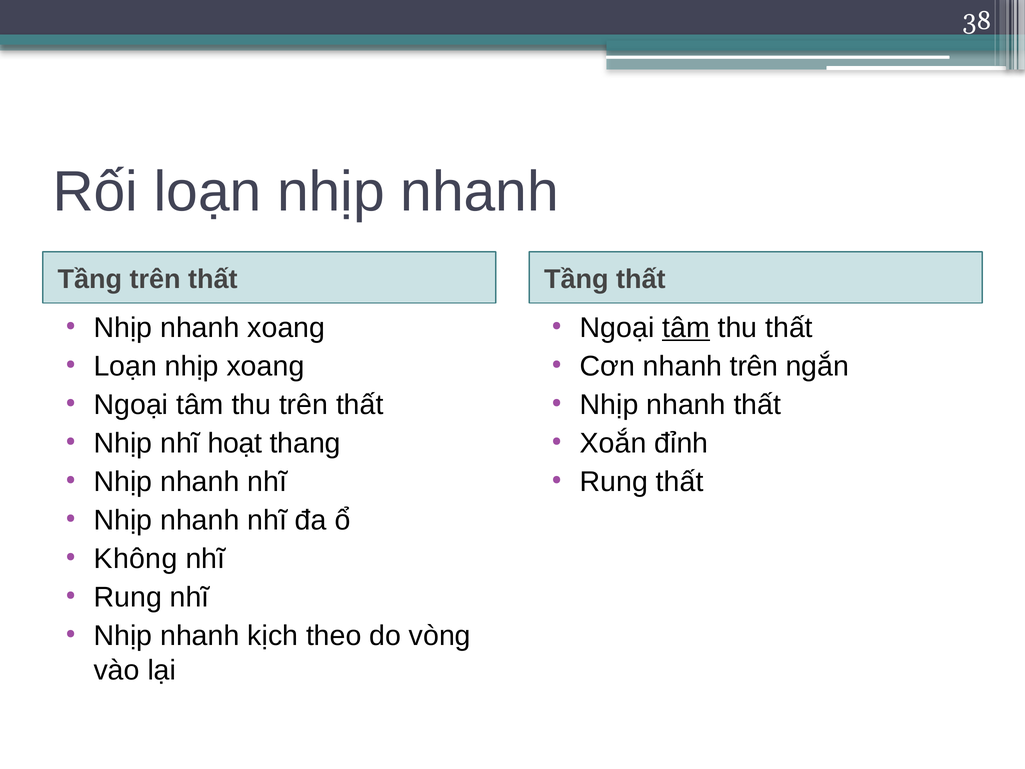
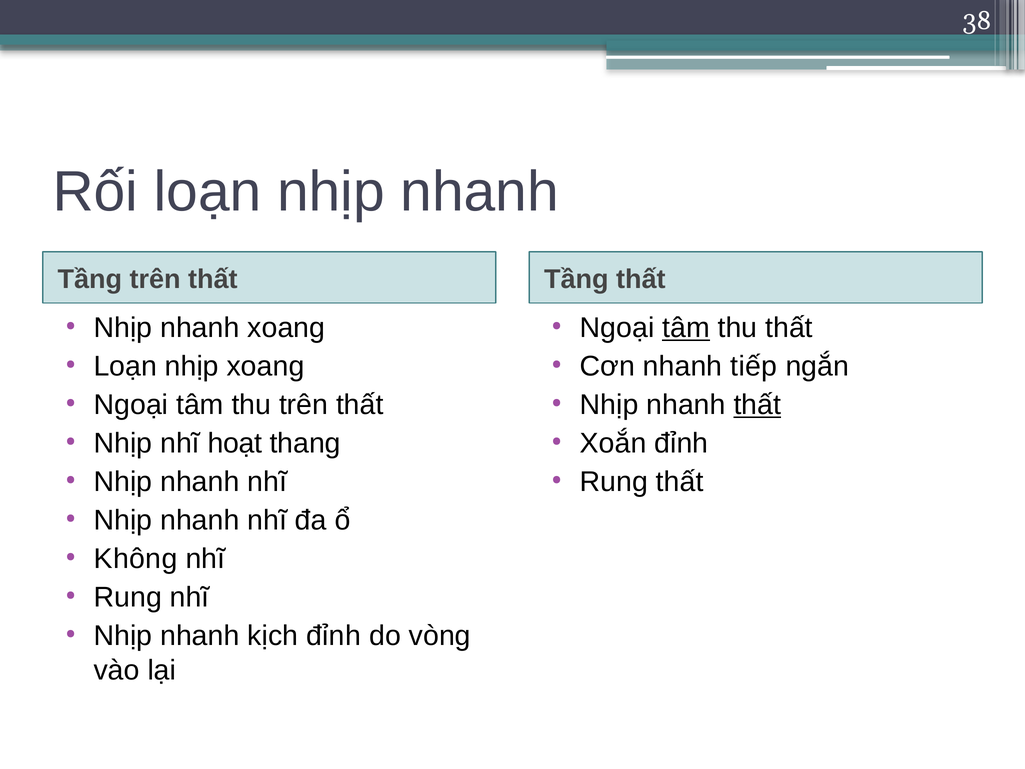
nhanh trên: trên -> tiếp
thất at (757, 405) underline: none -> present
kịch theo: theo -> đỉnh
